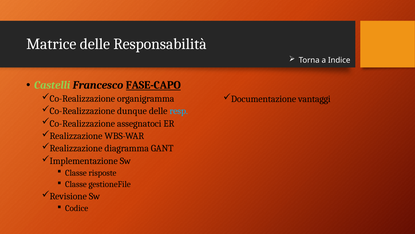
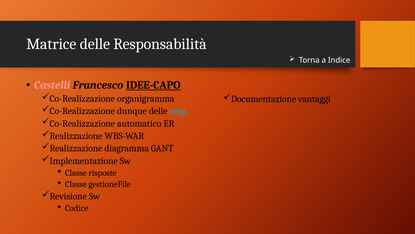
Castelli colour: light green -> pink
FASE-CAPO: FASE-CAPO -> IDEE-CAPO
assegnatoci: assegnatoci -> automatico
